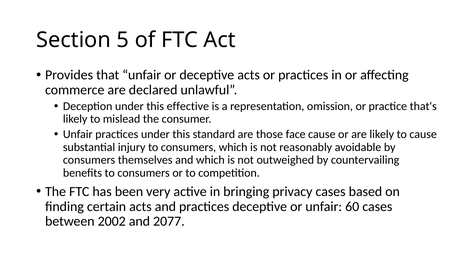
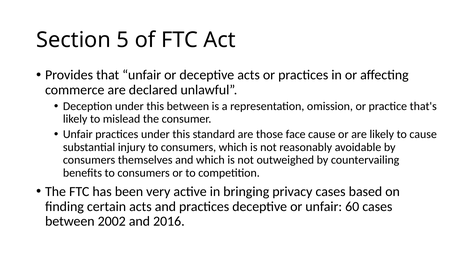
this effective: effective -> between
2077: 2077 -> 2016
